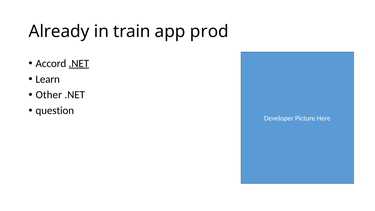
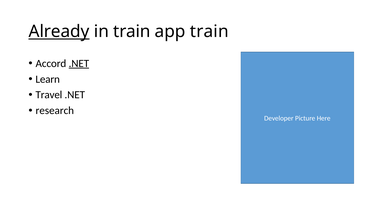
Already underline: none -> present
app prod: prod -> train
Other: Other -> Travel
question: question -> research
